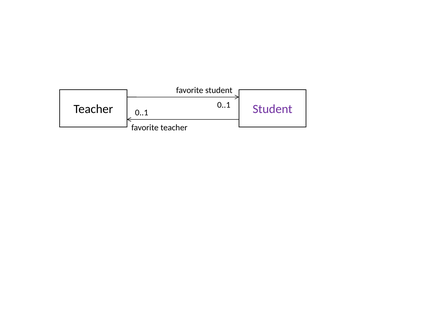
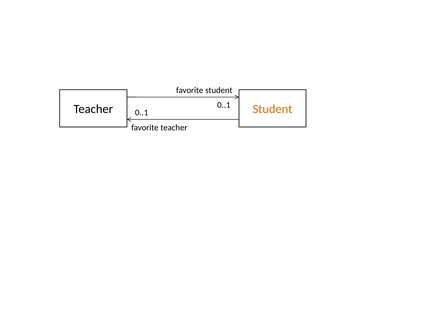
Student at (272, 109) colour: purple -> orange
